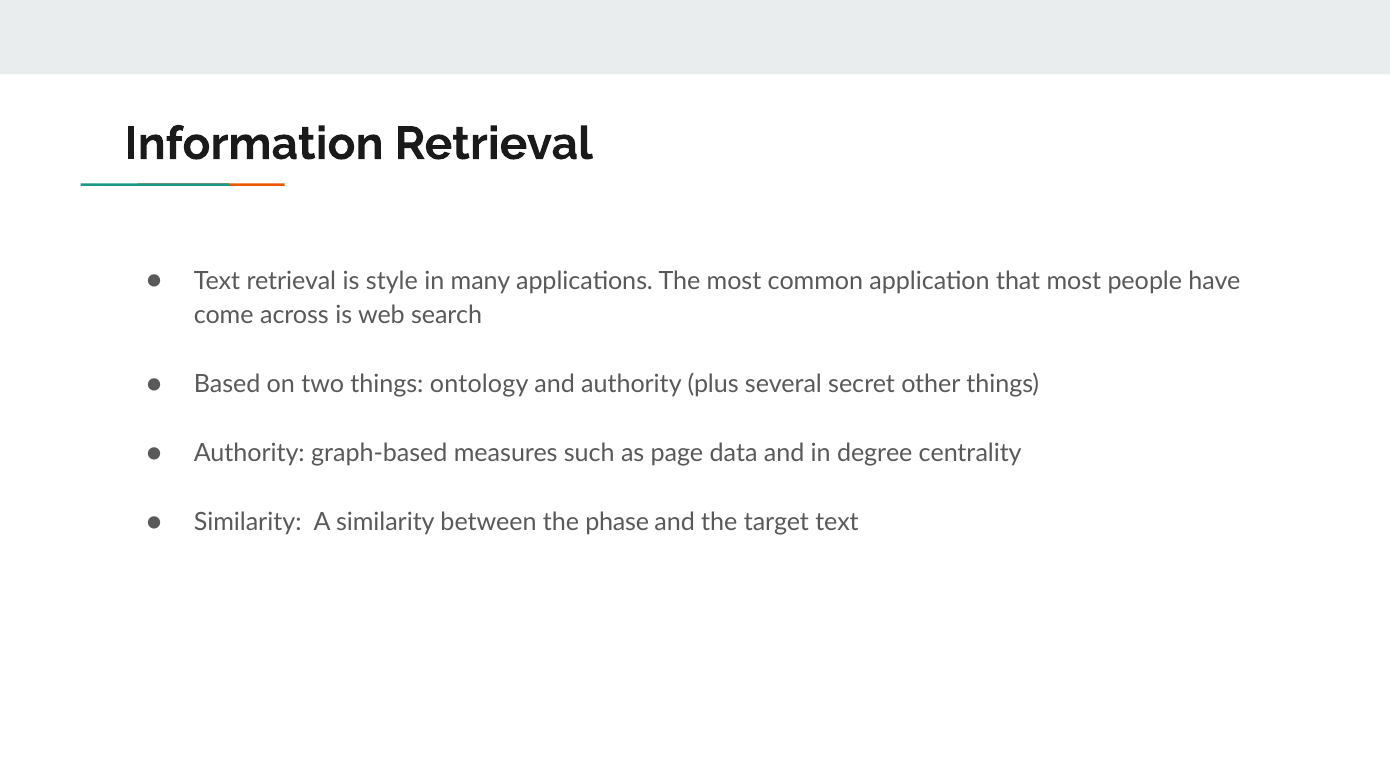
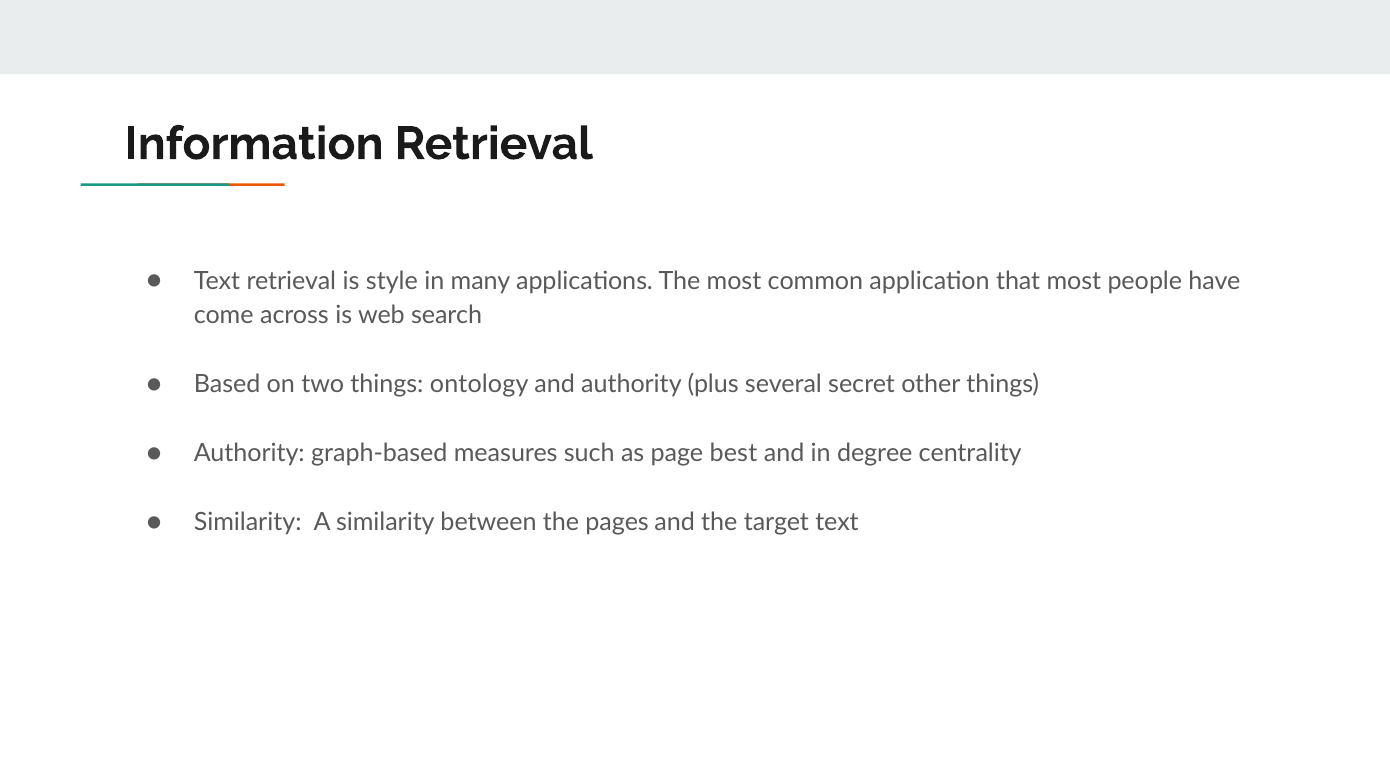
data: data -> best
phase: phase -> pages
